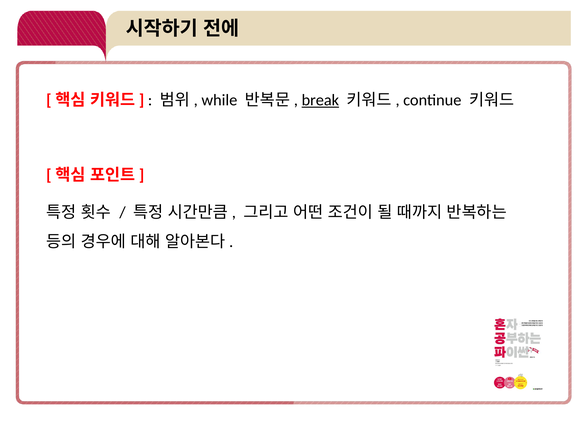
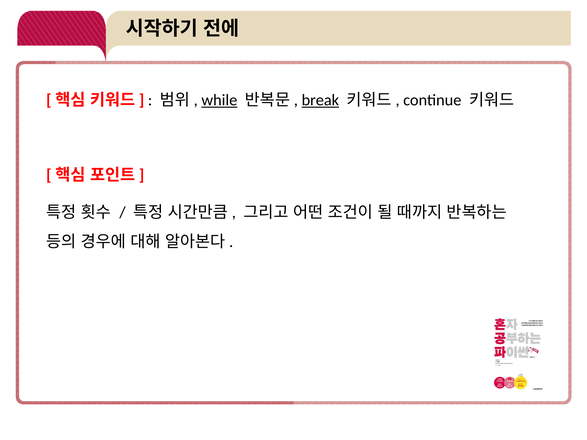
while underline: none -> present
